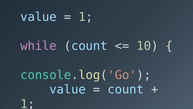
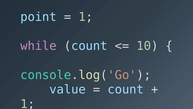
value at (38, 17): value -> point
